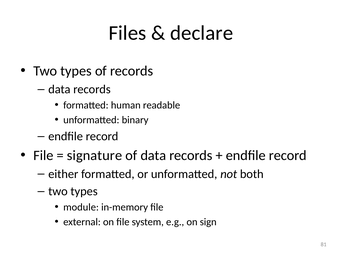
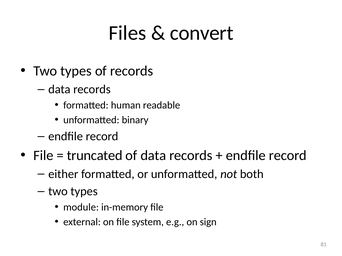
declare: declare -> convert
signature: signature -> truncated
